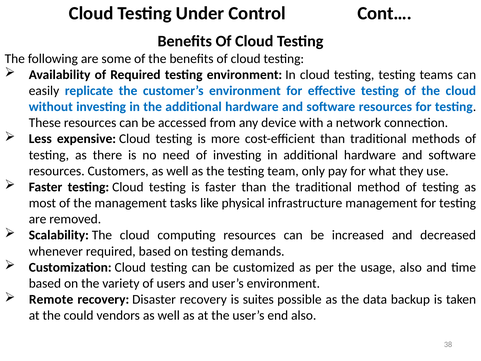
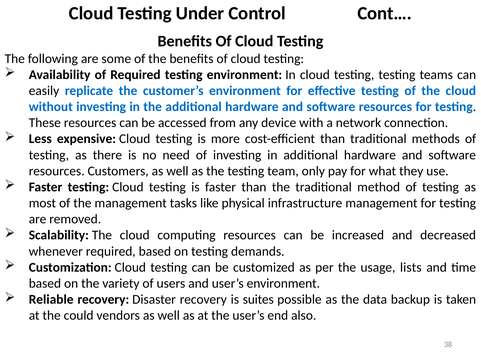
usage also: also -> lists
Remote: Remote -> Reliable
